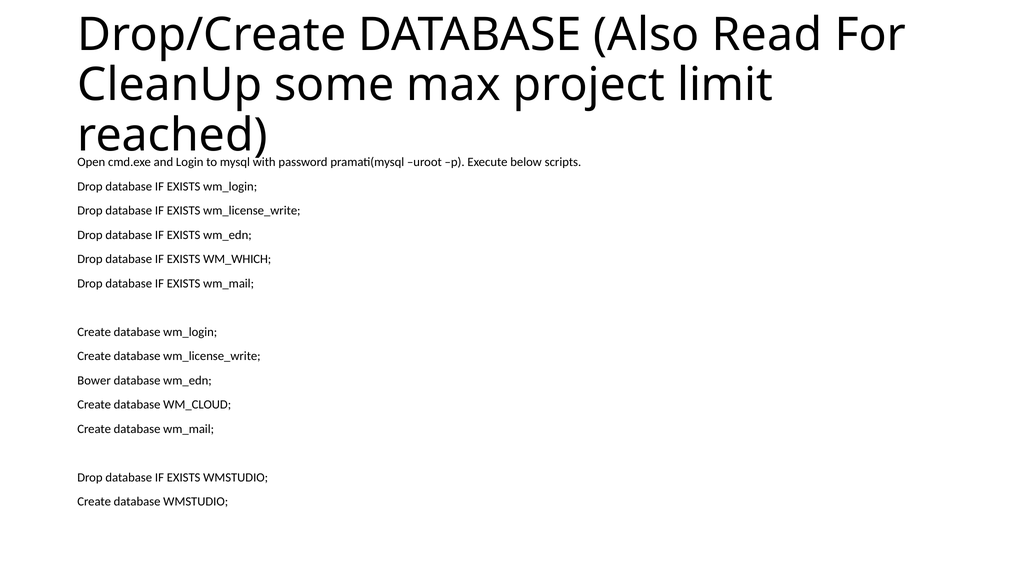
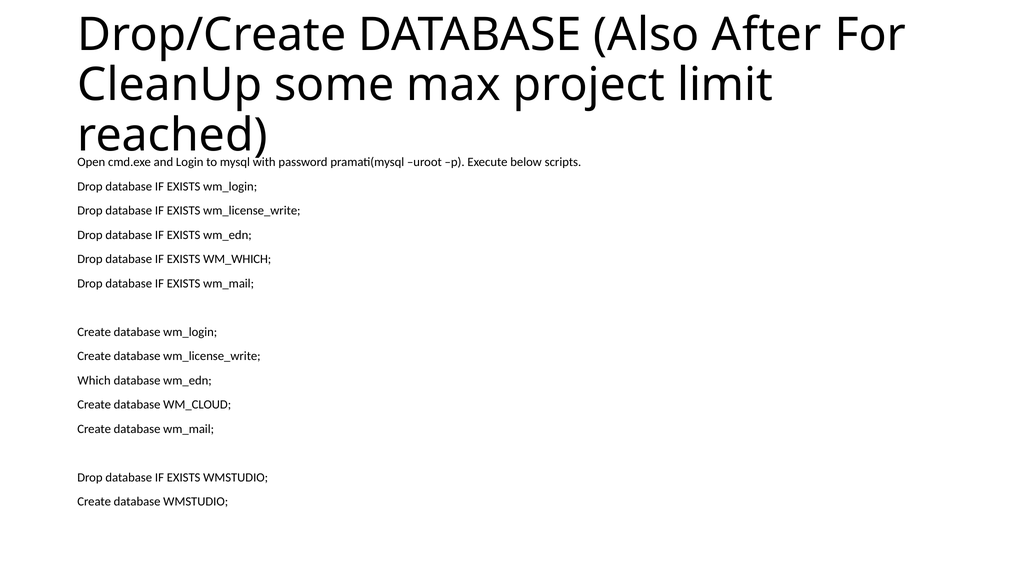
Read: Read -> After
Bower: Bower -> Which
